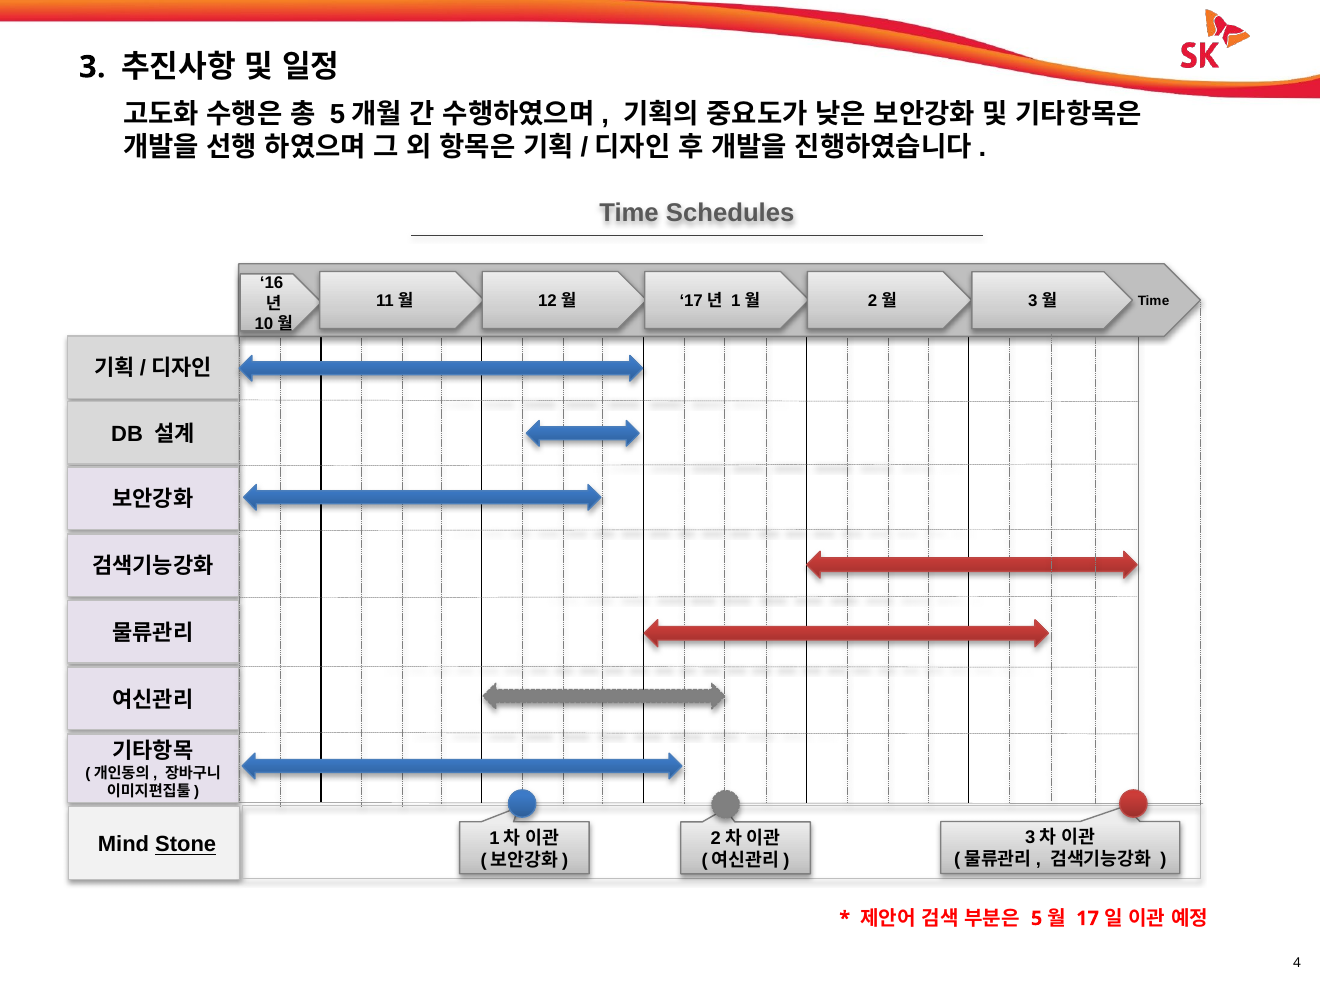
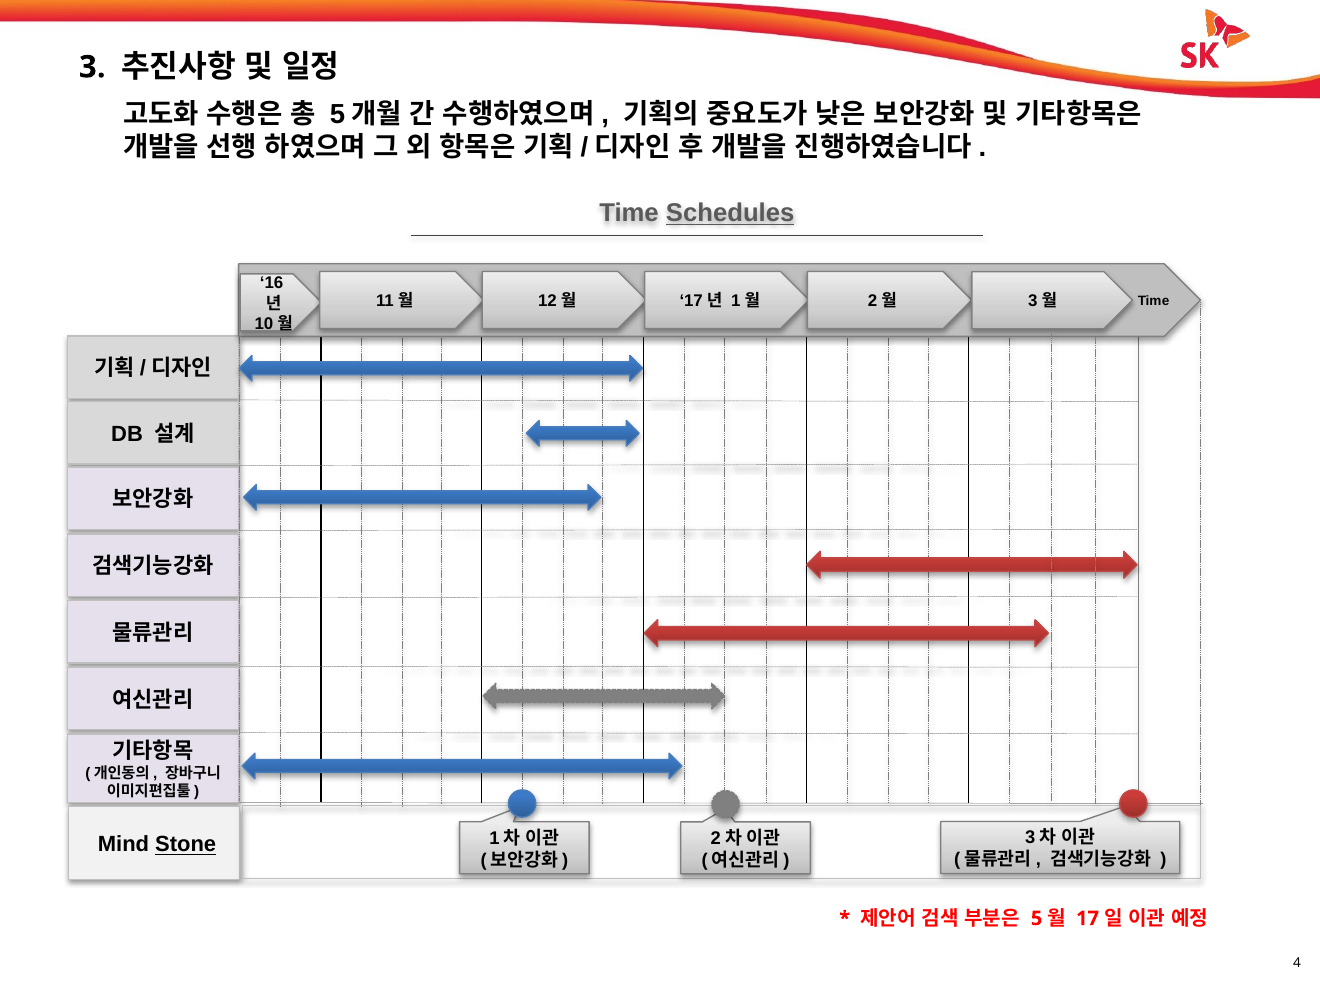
Schedules underline: none -> present
